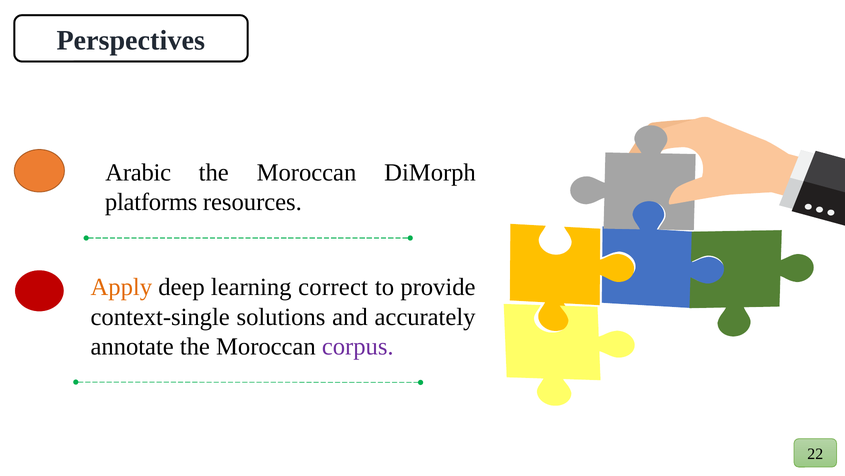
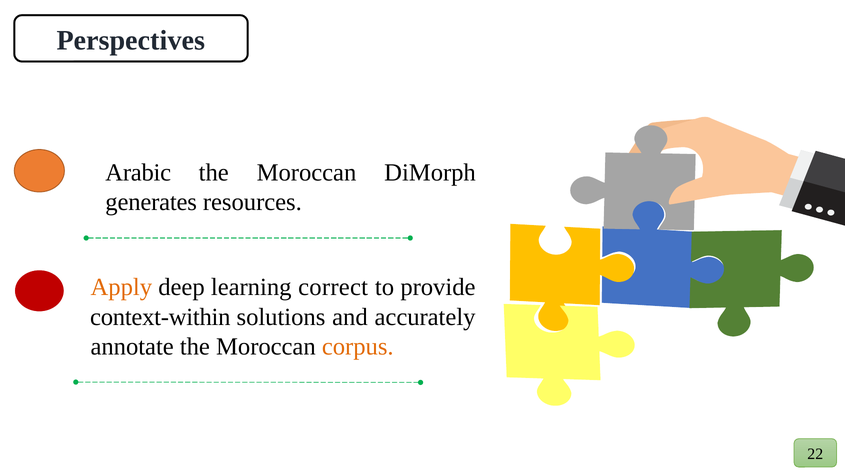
platforms: platforms -> generates
context-single: context-single -> context-within
corpus colour: purple -> orange
